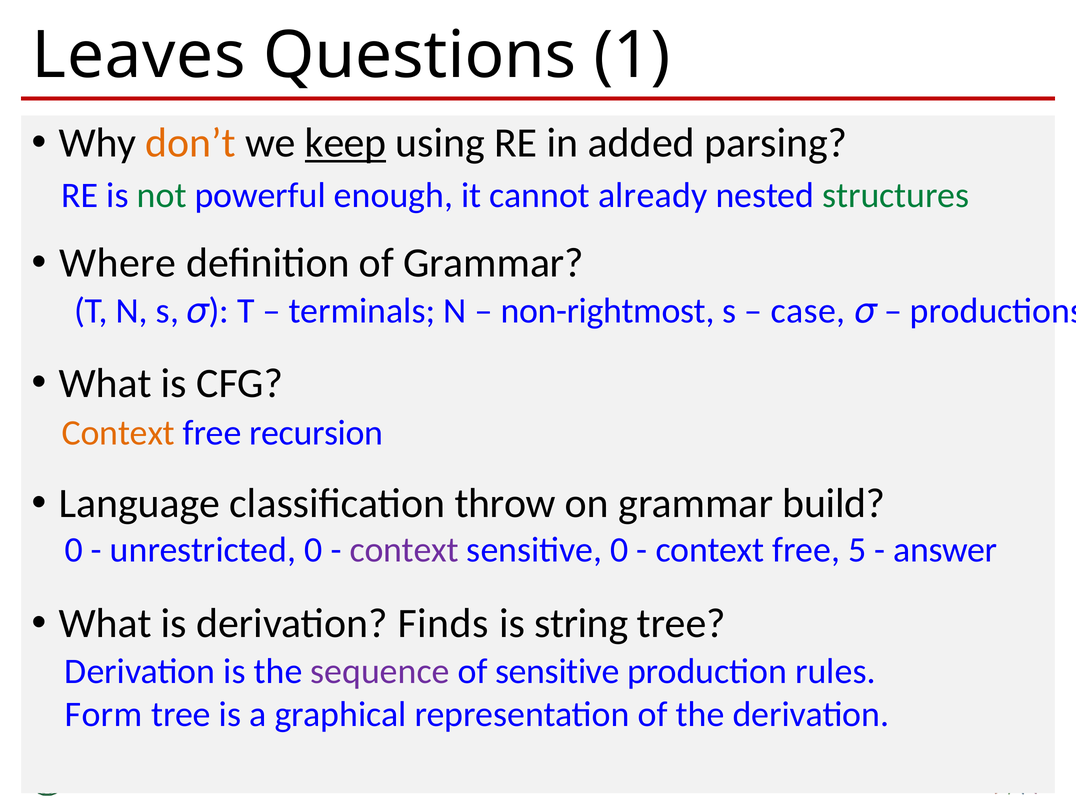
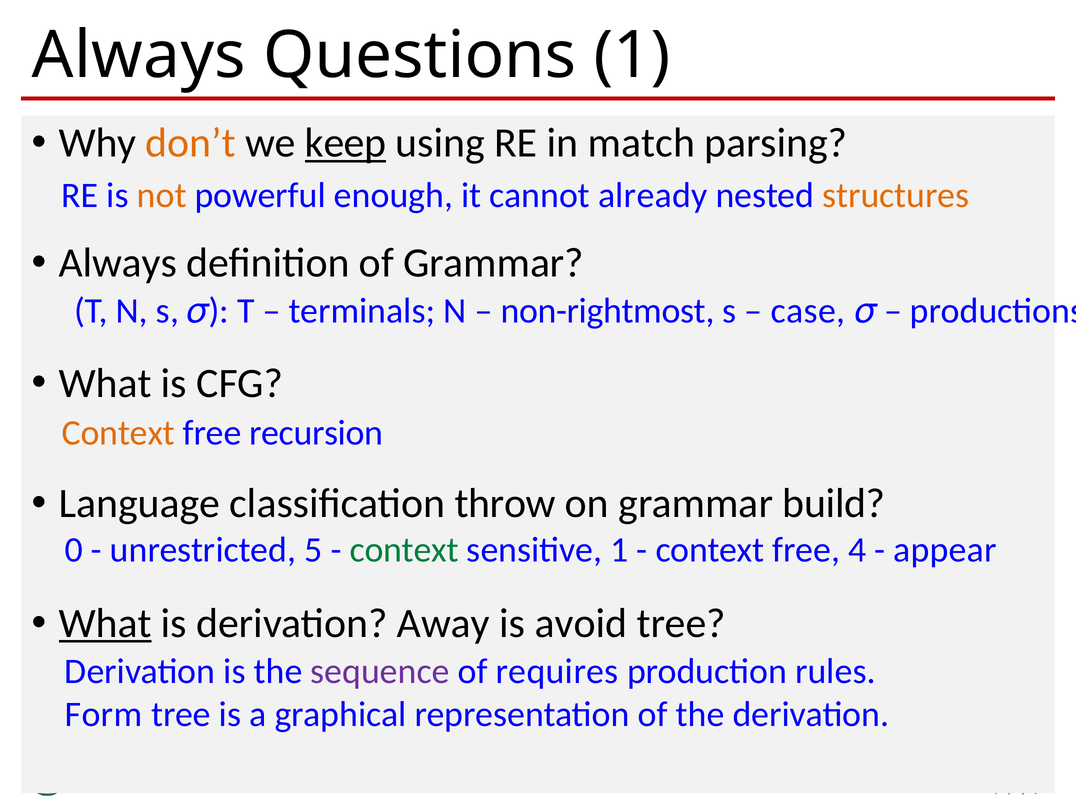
Leaves at (139, 56): Leaves -> Always
added: added -> match
not colour: green -> orange
structures colour: green -> orange
Where at (118, 263): Where -> Always
unrestricted 0: 0 -> 5
context at (404, 550) colour: purple -> green
sensitive 0: 0 -> 1
5: 5 -> 4
answer: answer -> appear
What at (105, 623) underline: none -> present
Finds: Finds -> Away
string: string -> avoid
of sensitive: sensitive -> requires
